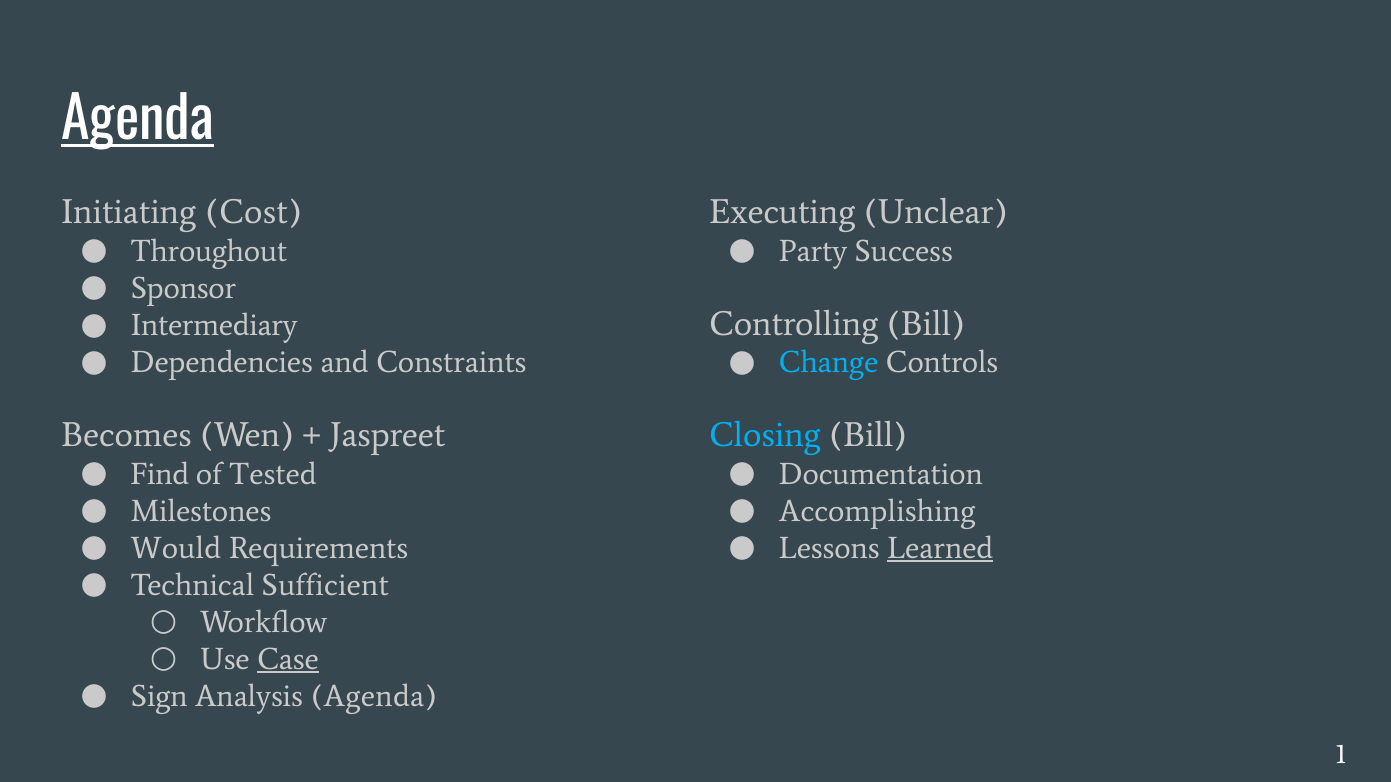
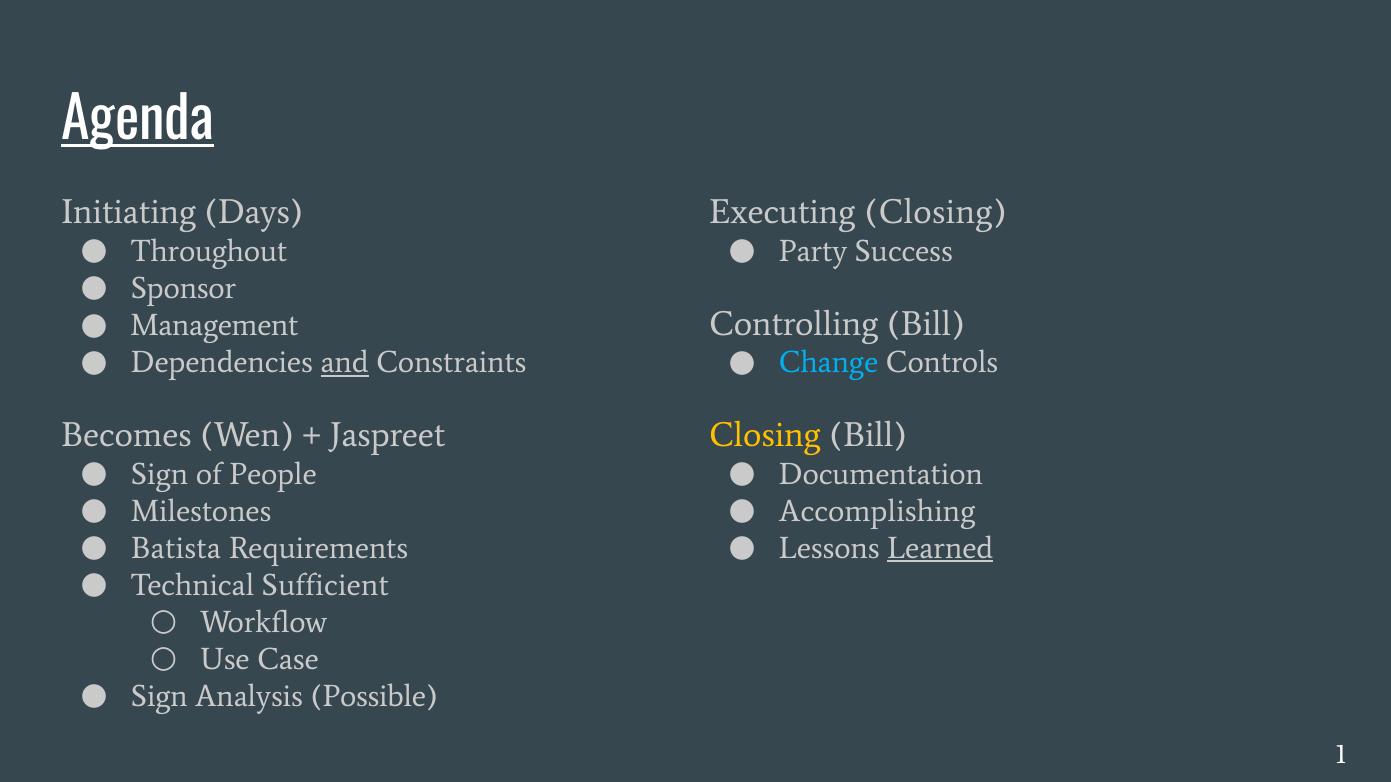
Cost: Cost -> Days
Executing Unclear: Unclear -> Closing
Intermediary: Intermediary -> Management
and underline: none -> present
Closing at (765, 435) colour: light blue -> yellow
Find at (160, 474): Find -> Sign
Tested: Tested -> People
Would: Would -> Batista
Case underline: present -> none
Analysis Agenda: Agenda -> Possible
